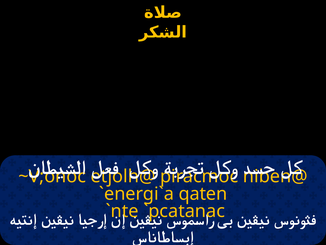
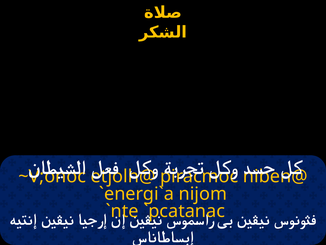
qaten: qaten -> nijom
